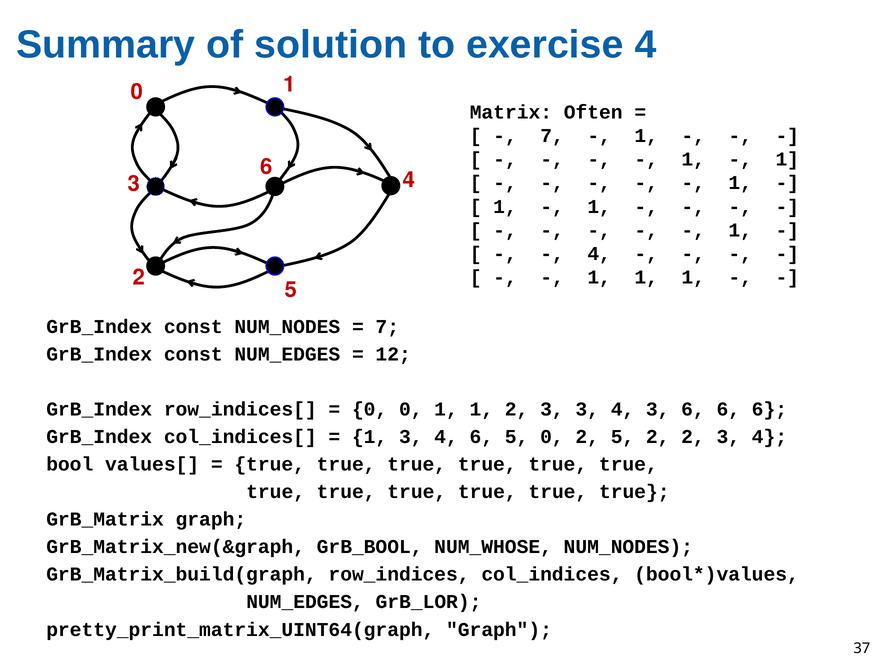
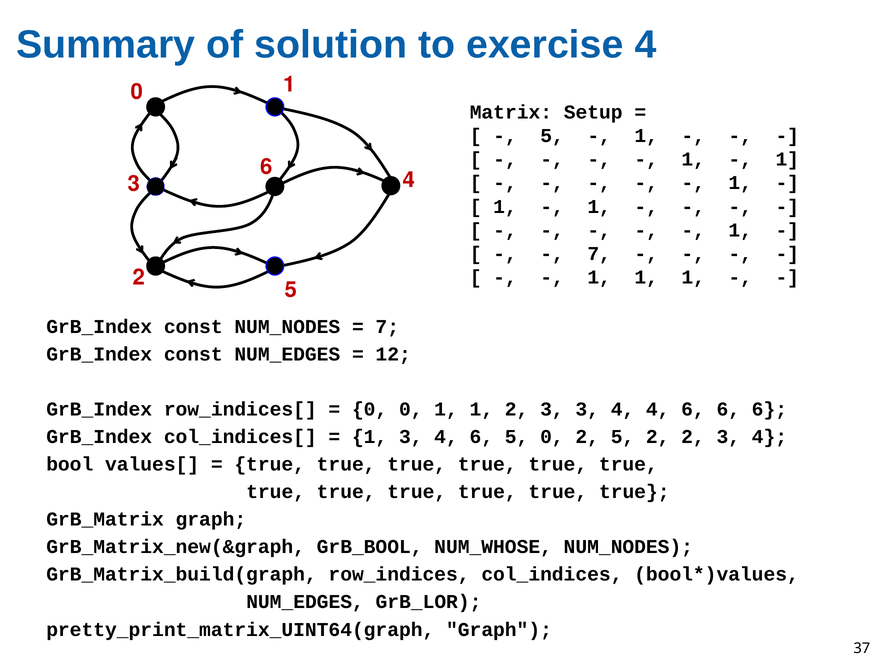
Often: Often -> Setup
7 at (552, 136): 7 -> 5
4 at (599, 254): 4 -> 7
4 3: 3 -> 4
